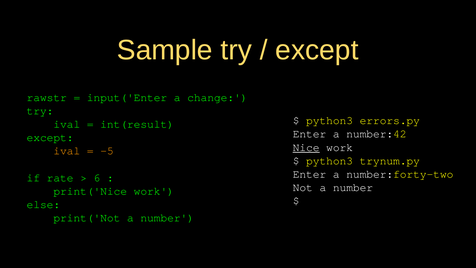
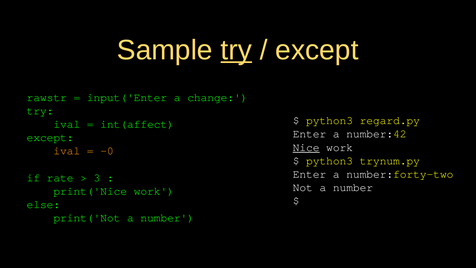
try at (236, 50) underline: none -> present
errors.py: errors.py -> regard.py
int(result: int(result -> int(affect
-5: -5 -> -0
6: 6 -> 3
